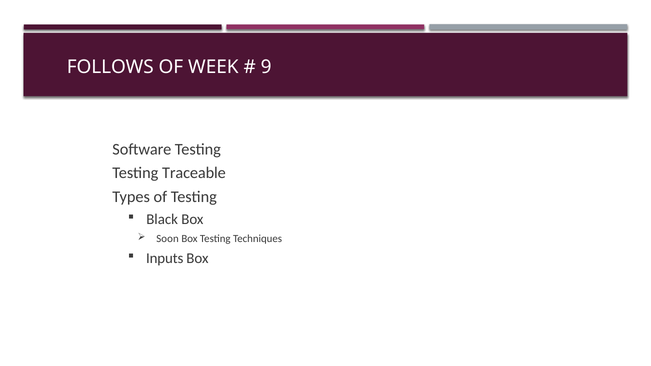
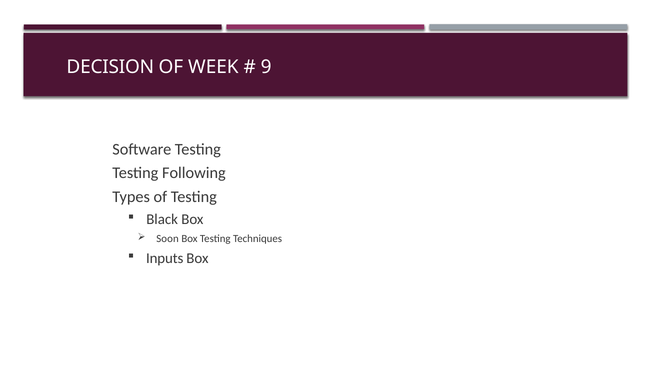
FOLLOWS: FOLLOWS -> DECISION
Traceable: Traceable -> Following
